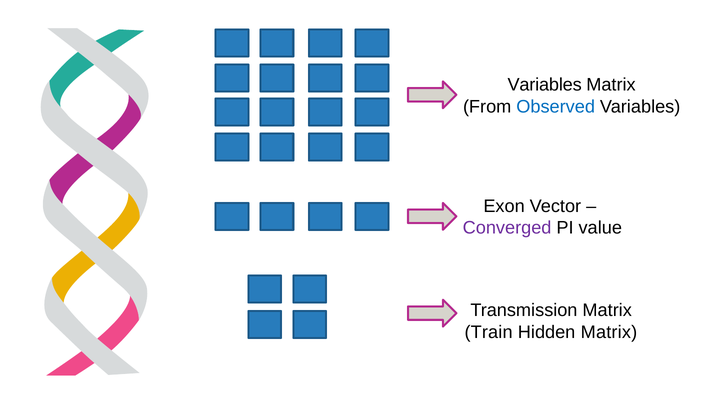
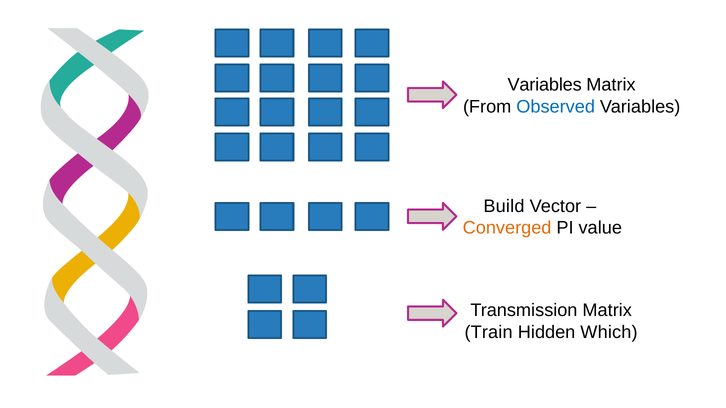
Exon: Exon -> Build
Converged colour: purple -> orange
Hidden Matrix: Matrix -> Which
